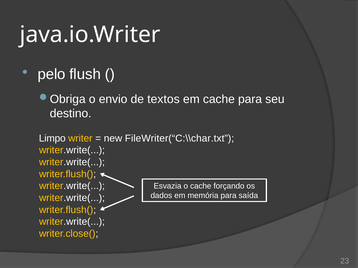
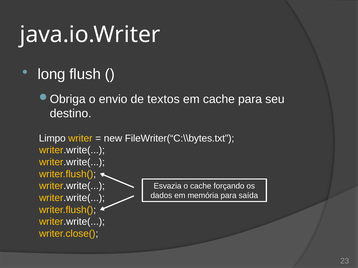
pelo: pelo -> long
FileWriter(“C:\\char.txt: FileWriter(“C:\\char.txt -> FileWriter(“C:\\bytes.txt
